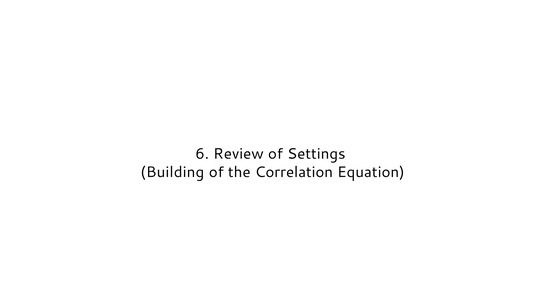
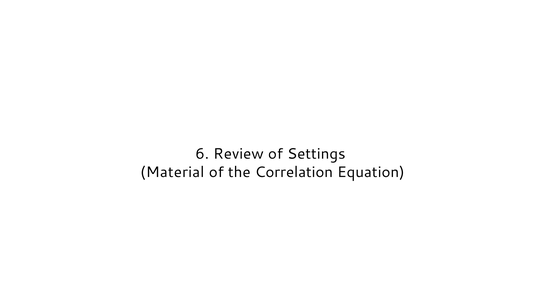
Building: Building -> Material
